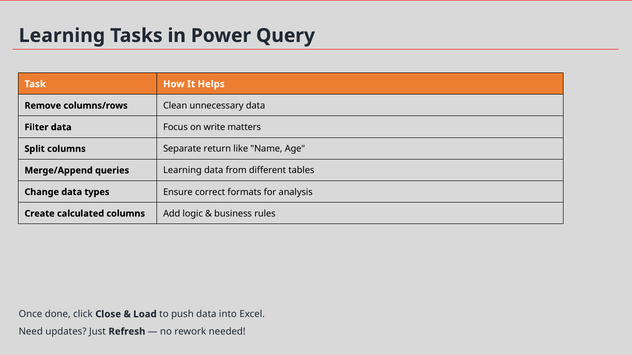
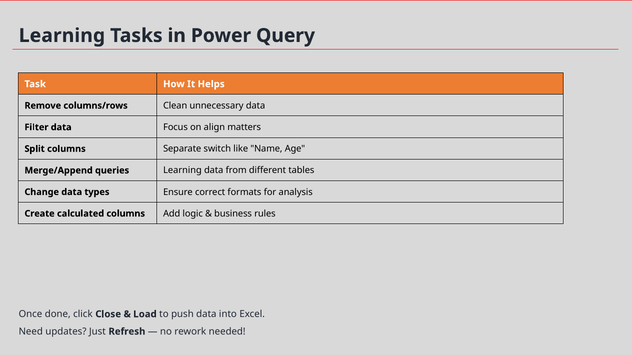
write: write -> align
return: return -> switch
